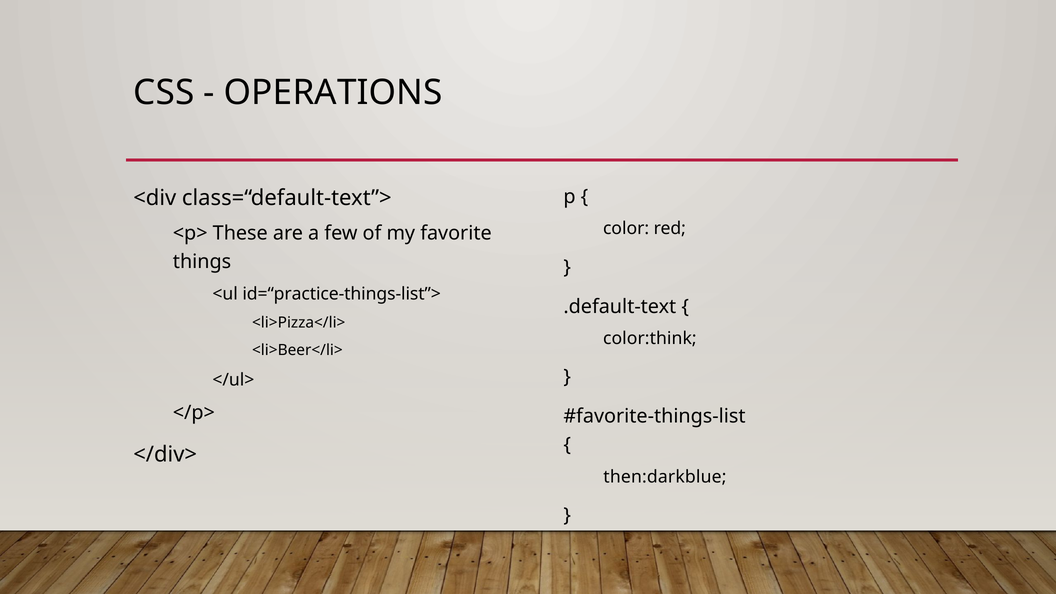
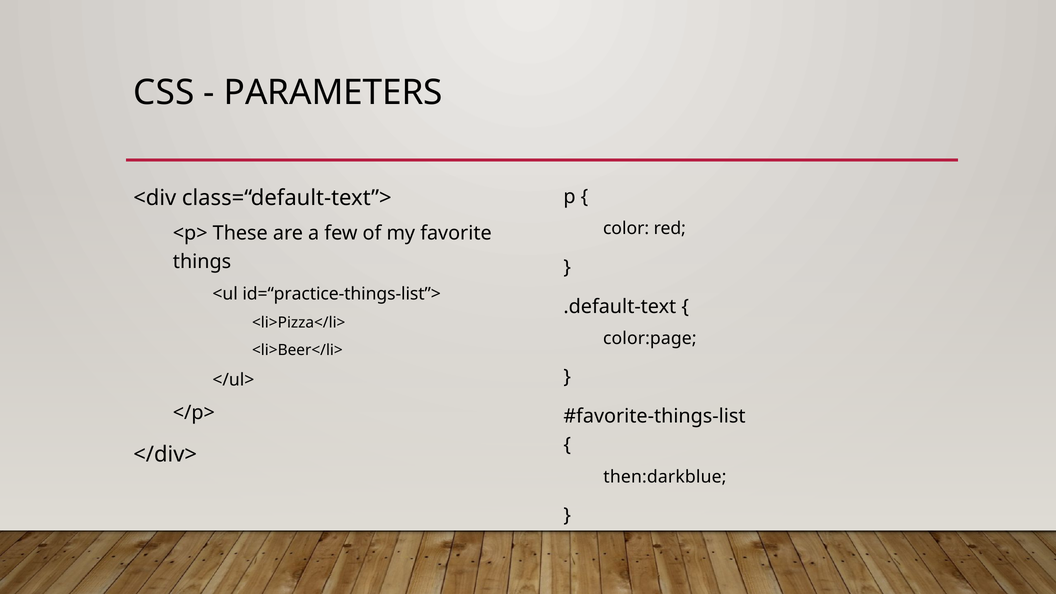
OPERATIONS: OPERATIONS -> PARAMETERS
color:think: color:think -> color:page
